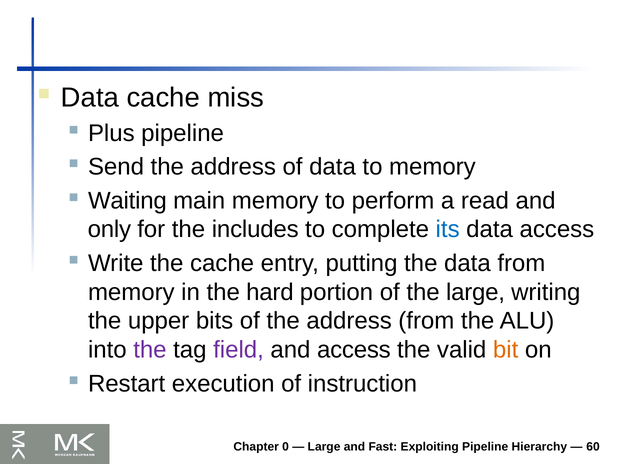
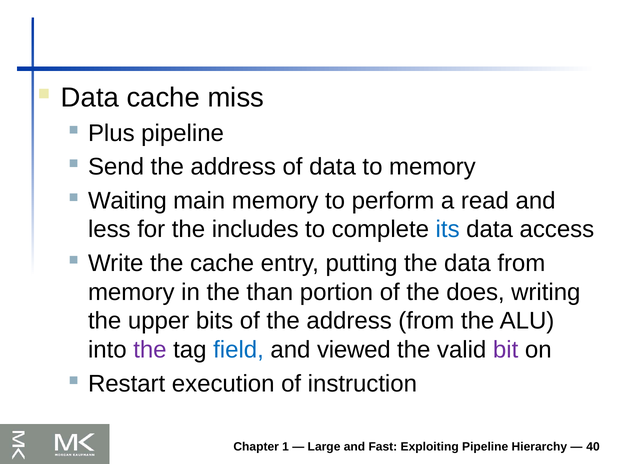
only: only -> less
hard: hard -> than
the large: large -> does
field colour: purple -> blue
and access: access -> viewed
bit colour: orange -> purple
0: 0 -> 1
60: 60 -> 40
